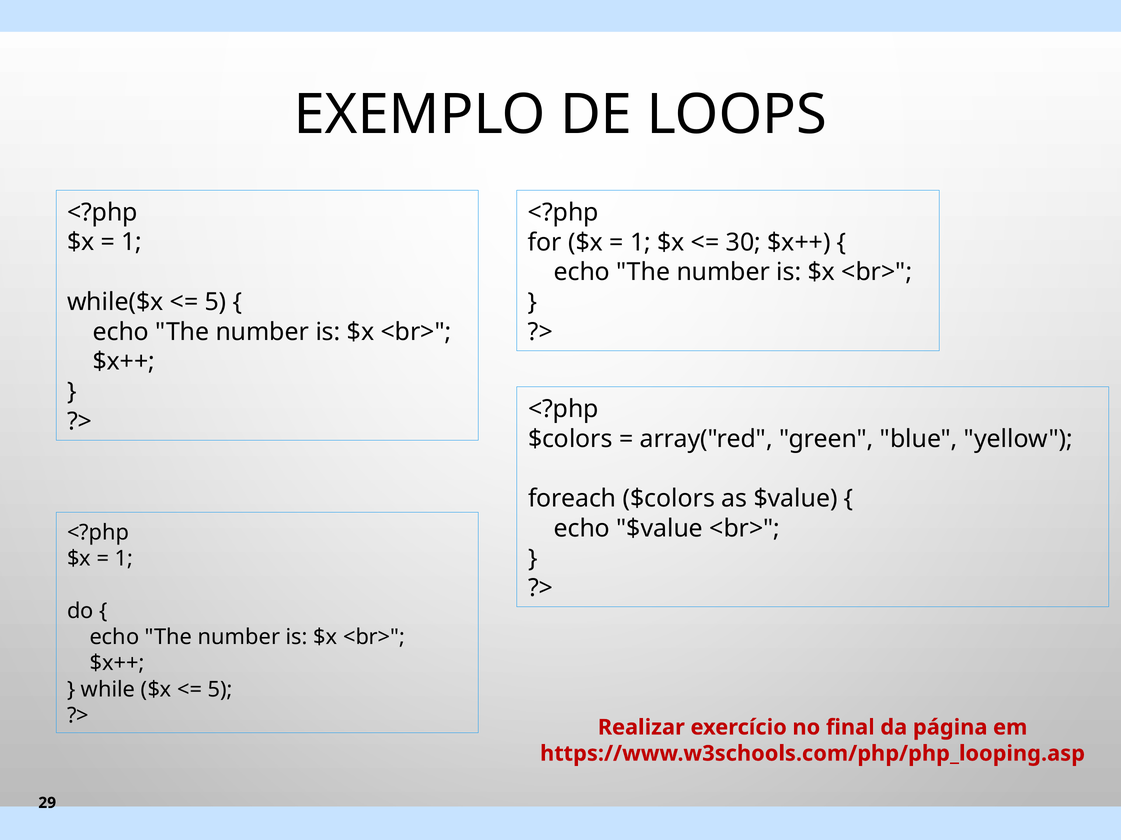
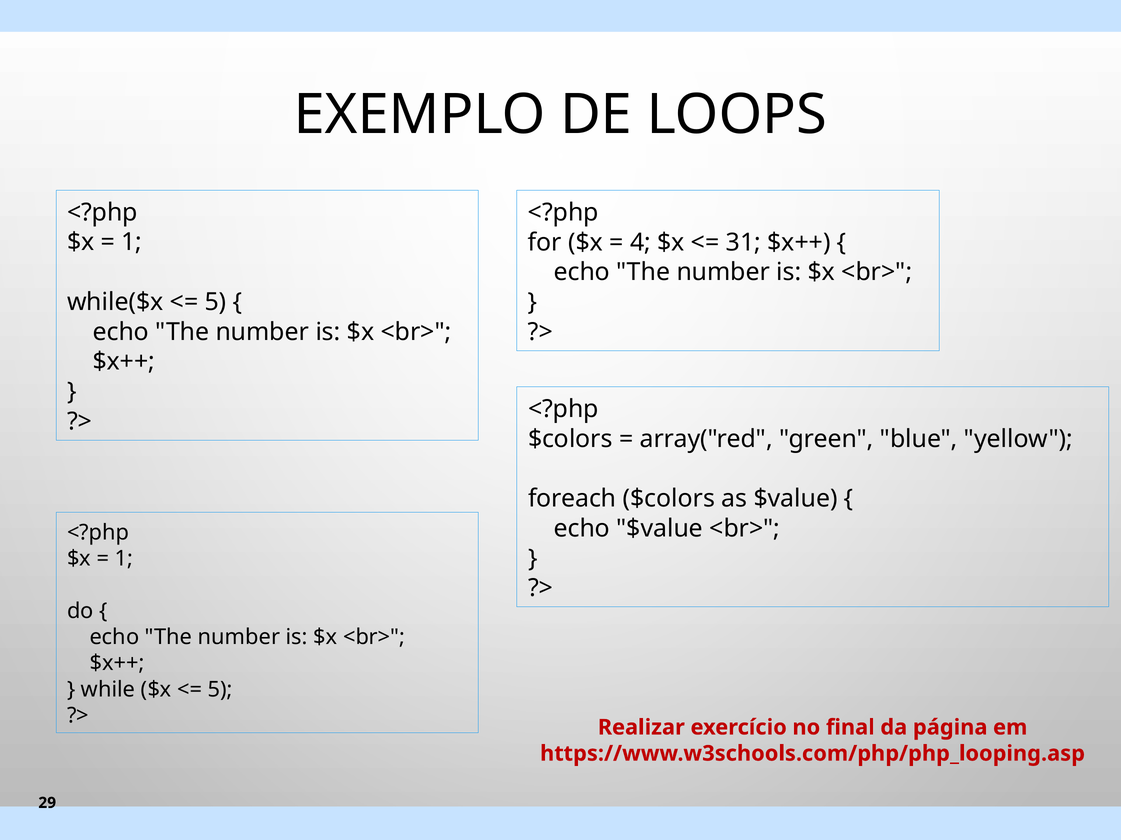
1 at (640, 243): 1 -> 4
30: 30 -> 31
